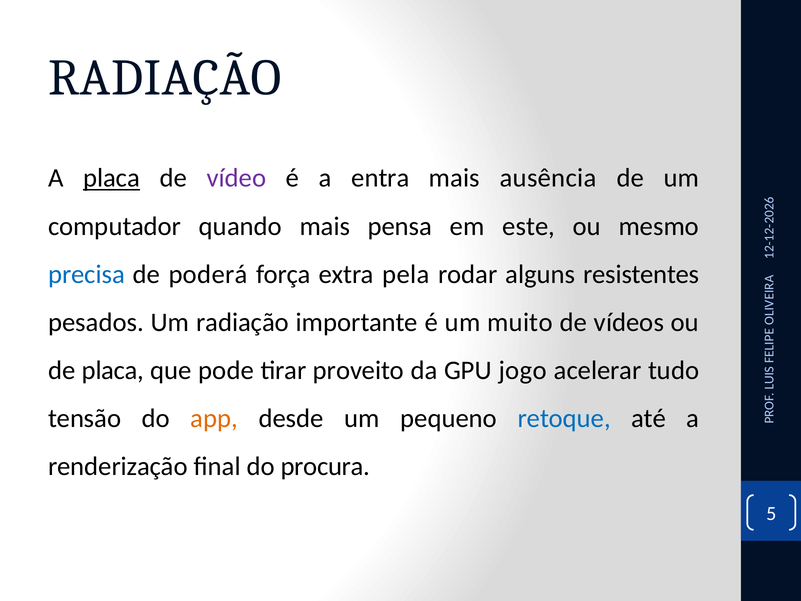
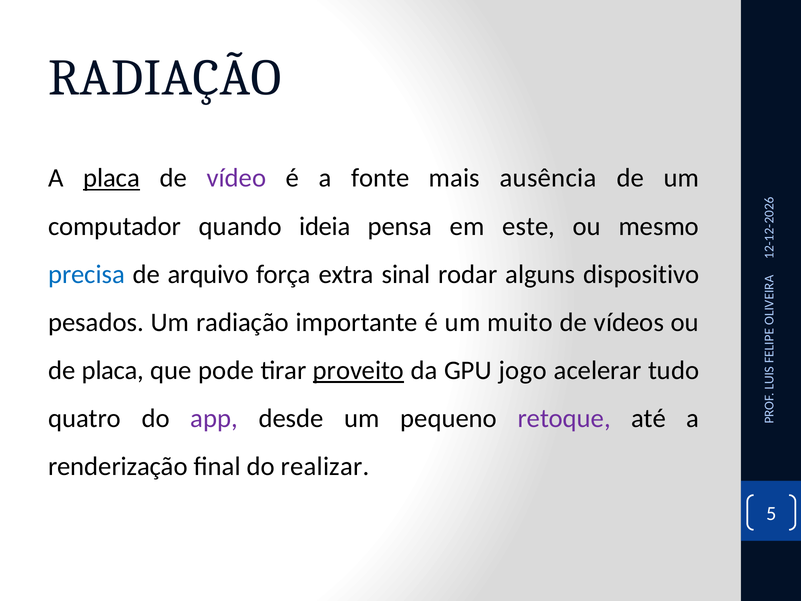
entra: entra -> fonte
quando mais: mais -> ideia
poderá: poderá -> arquivo
pela: pela -> sinal
resistentes: resistentes -> dispositivo
proveito underline: none -> present
tensão: tensão -> quatro
app colour: orange -> purple
retoque colour: blue -> purple
procura: procura -> realizar
